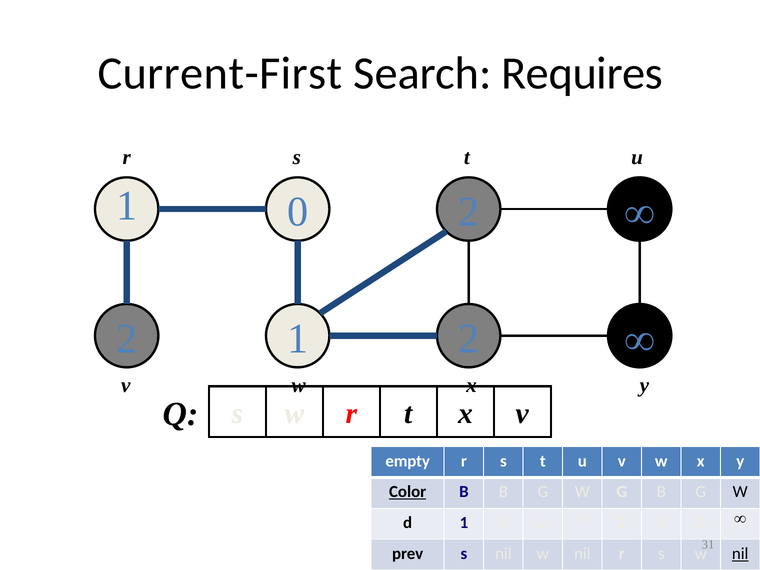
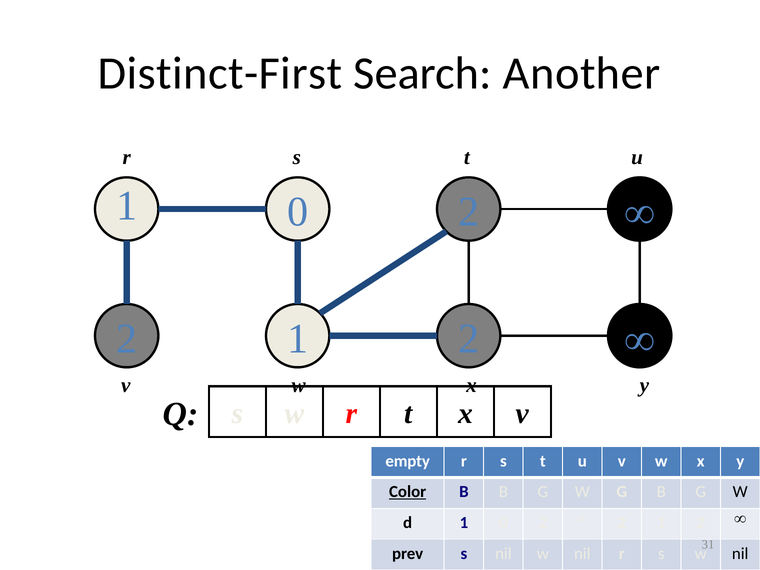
Current-First: Current-First -> Distinct-First
Requires: Requires -> Another
nil at (740, 554) underline: present -> none
